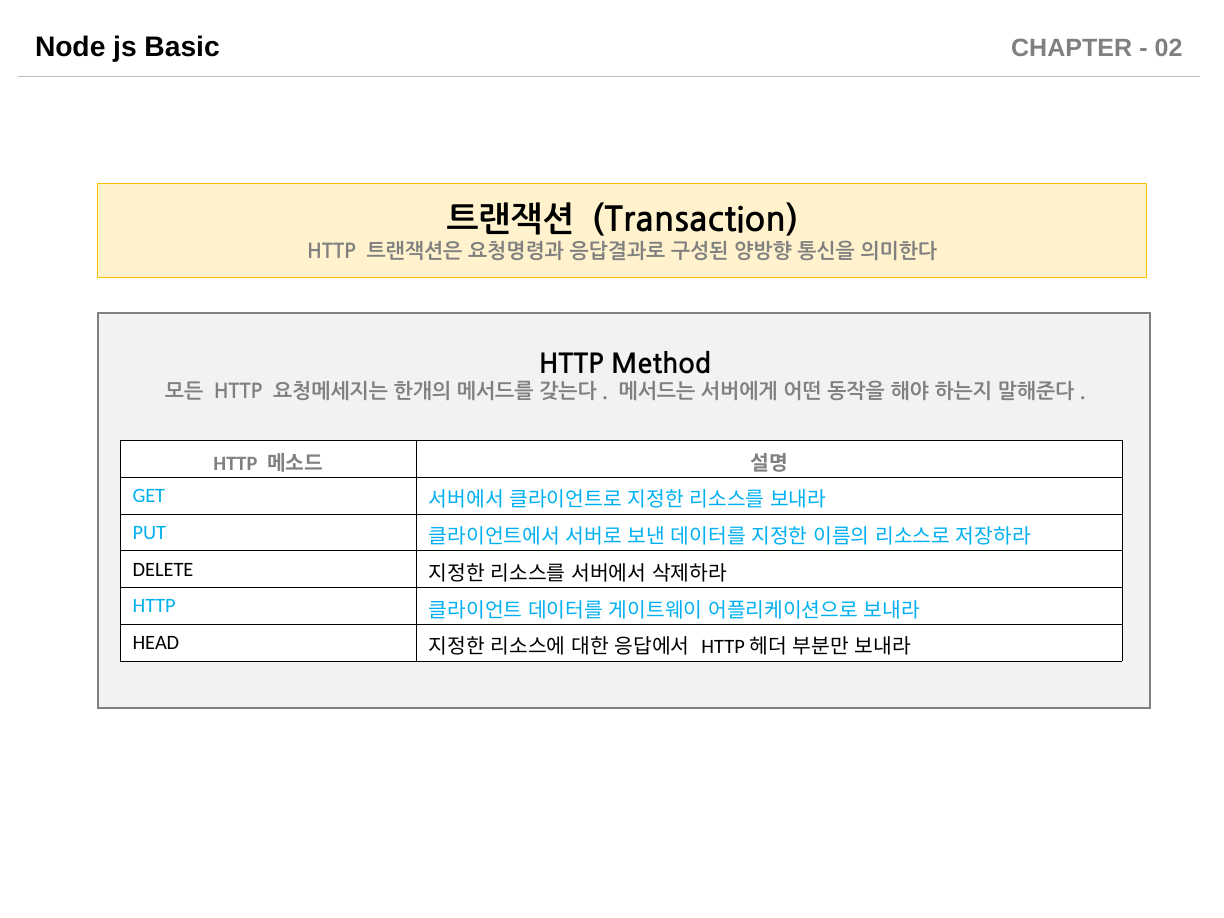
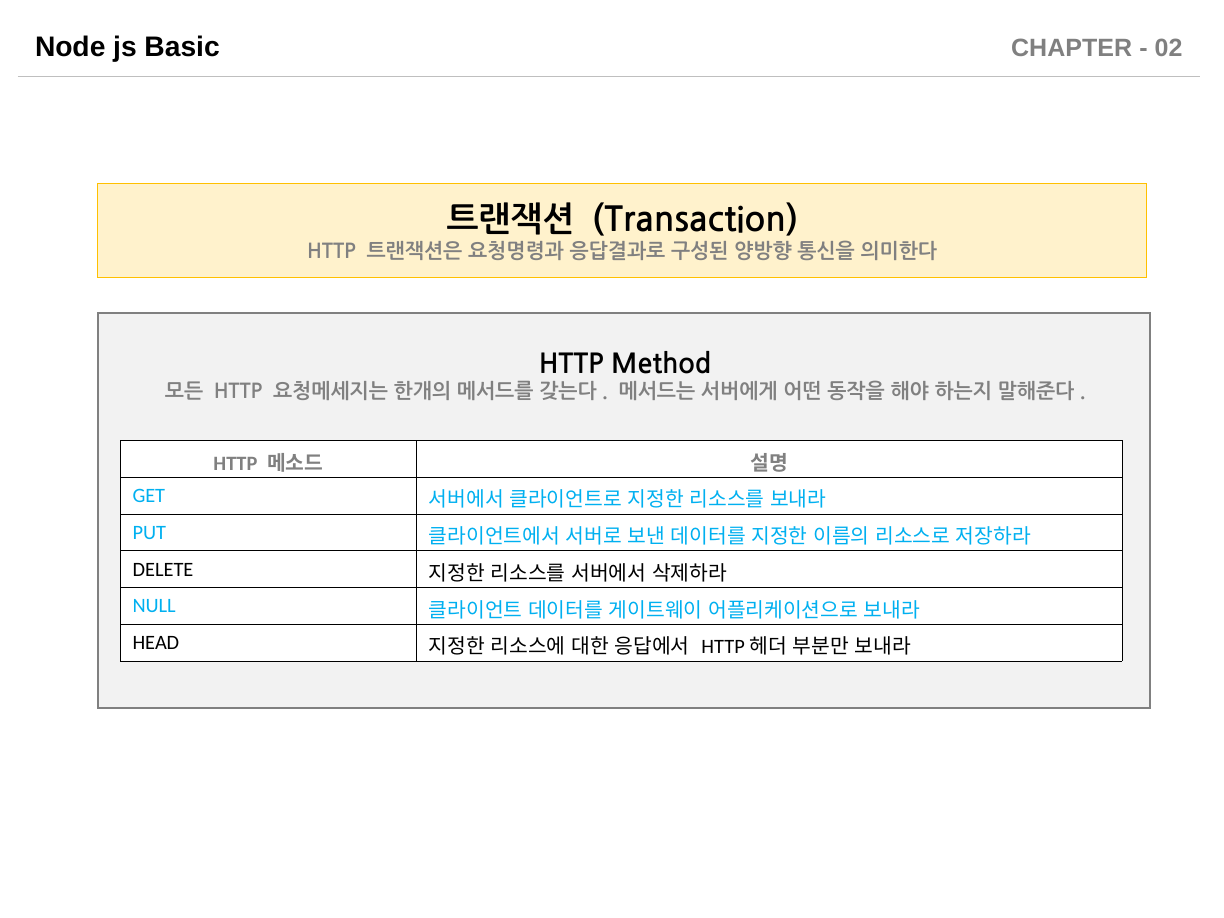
HTTP at (154, 606): HTTP -> NULL
